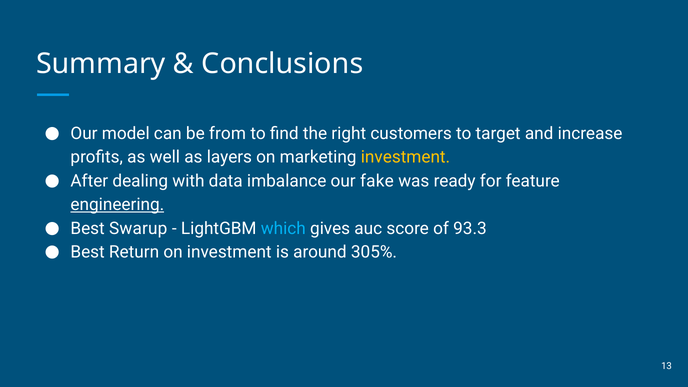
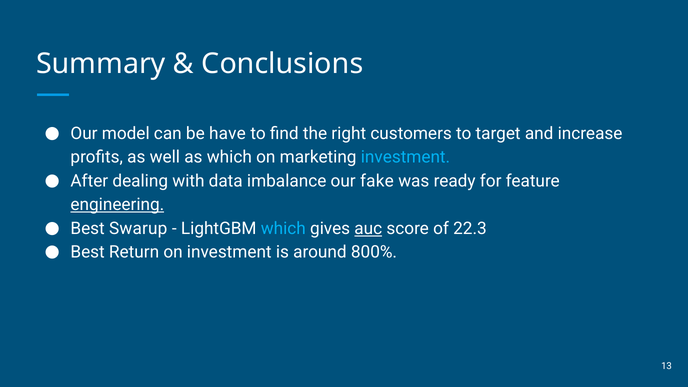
from: from -> have
as layers: layers -> which
investment at (405, 157) colour: yellow -> light blue
auc underline: none -> present
93.3: 93.3 -> 22.3
305%: 305% -> 800%
